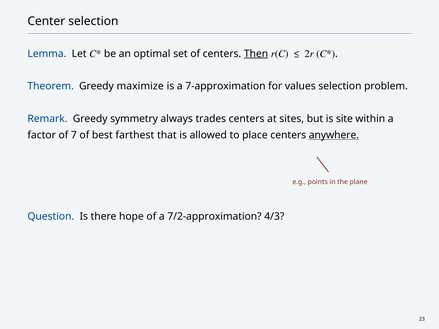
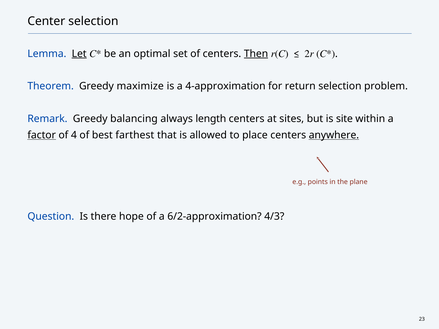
Let underline: none -> present
7-approximation: 7-approximation -> 4-approximation
values: values -> return
symmetry: symmetry -> balancing
trades: trades -> length
factor underline: none -> present
7: 7 -> 4
7/2-approximation: 7/2-approximation -> 6/2-approximation
